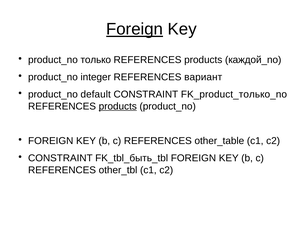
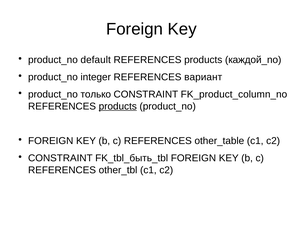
Foreign at (135, 29) underline: present -> none
только: только -> default
default: default -> только
FK_product_только_no: FK_product_только_no -> FK_product_column_no
